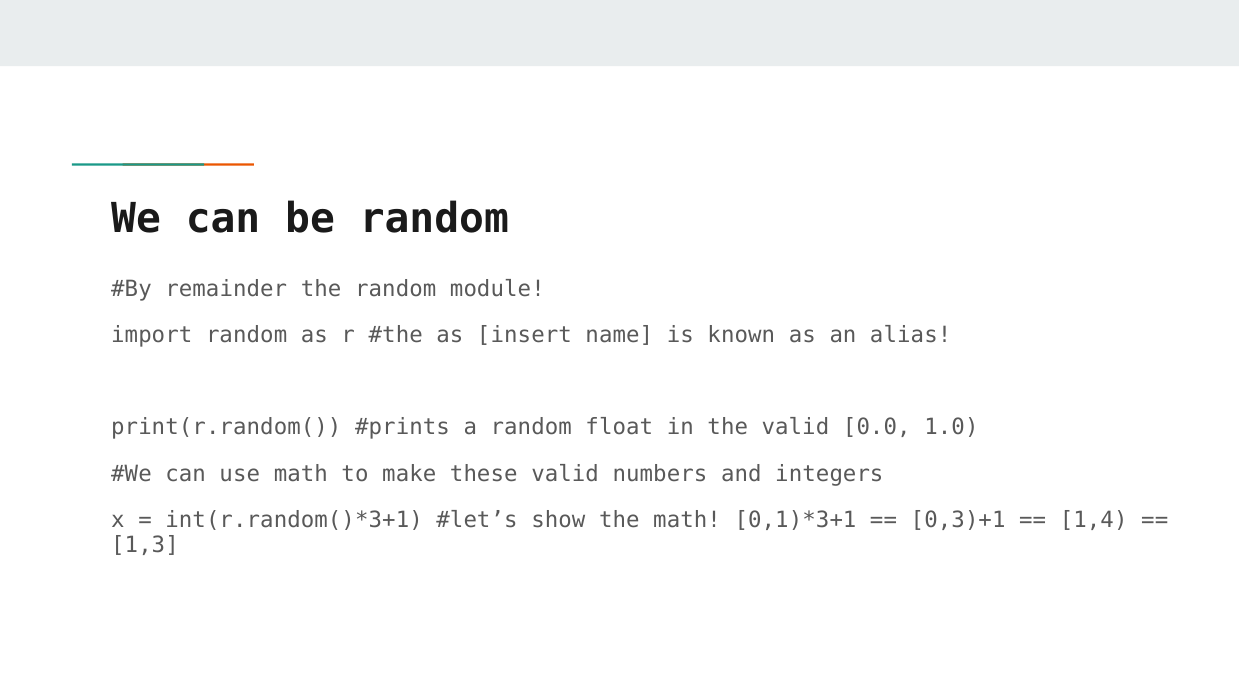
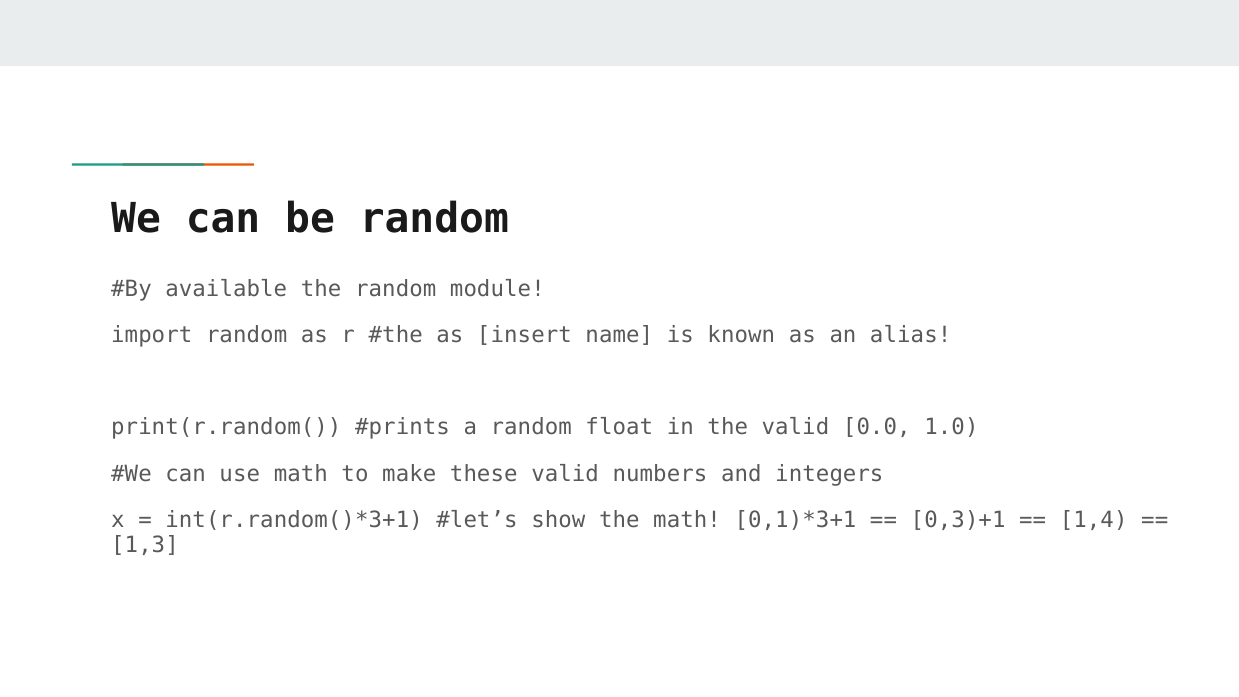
remainder: remainder -> available
